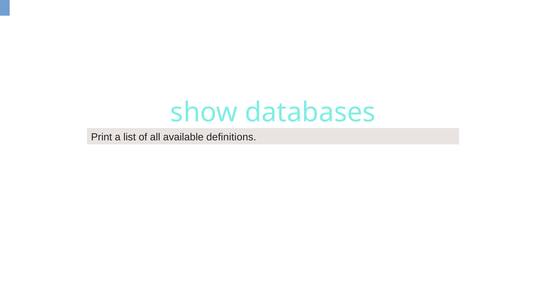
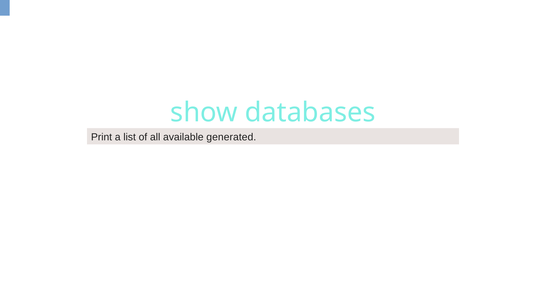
definitions: definitions -> generated
